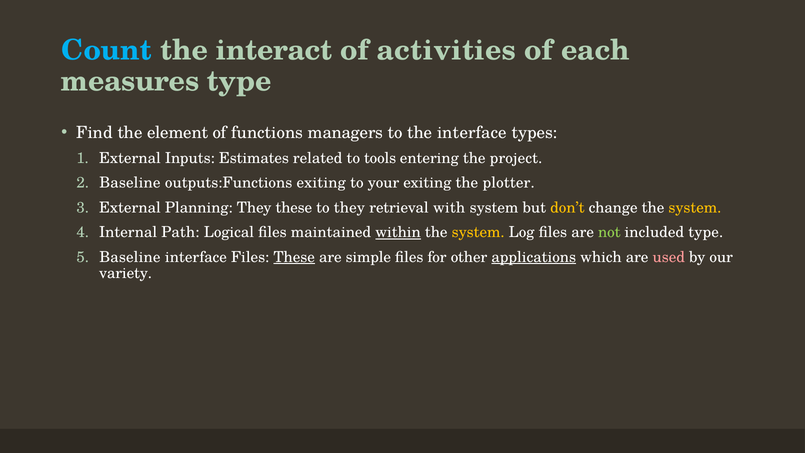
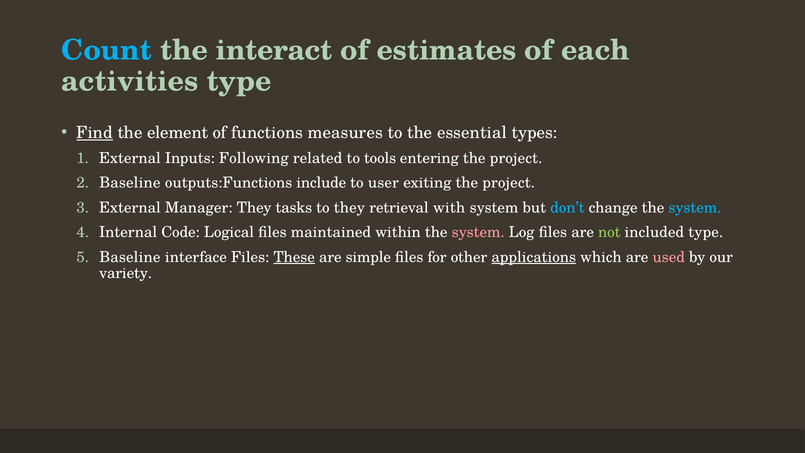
activities: activities -> estimates
measures: measures -> activities
Find underline: none -> present
managers: managers -> measures
the interface: interface -> essential
Estimates: Estimates -> Following
outputs:Functions exiting: exiting -> include
your: your -> user
exiting the plotter: plotter -> project
Planning: Planning -> Manager
They these: these -> tasks
don’t colour: yellow -> light blue
system at (695, 208) colour: yellow -> light blue
Path: Path -> Code
within underline: present -> none
system at (478, 232) colour: yellow -> pink
